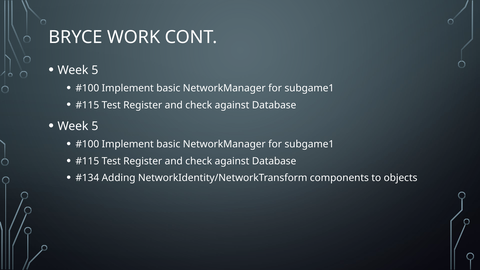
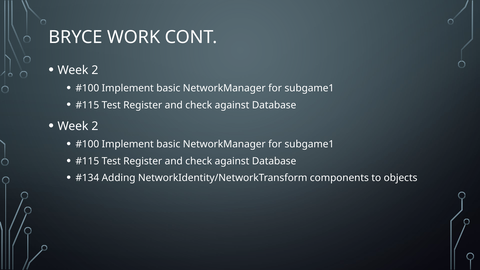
5 at (95, 70): 5 -> 2
5 at (95, 126): 5 -> 2
